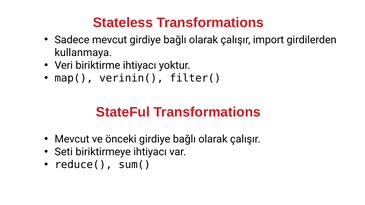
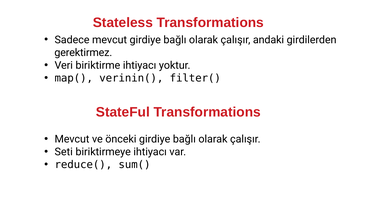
import: import -> andaki
kullanmaya: kullanmaya -> gerektirmez
